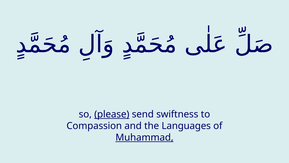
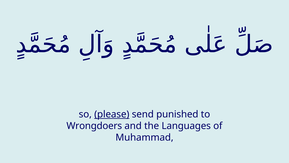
swiftness: swiftness -> punished
Compassion: Compassion -> Wrongdoers
Muhammad underline: present -> none
